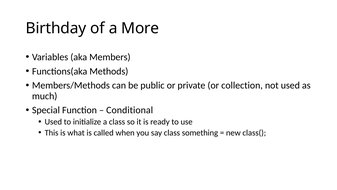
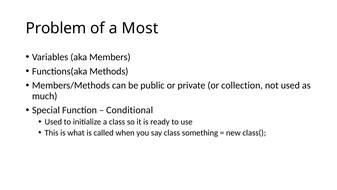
Birthday: Birthday -> Problem
More: More -> Most
